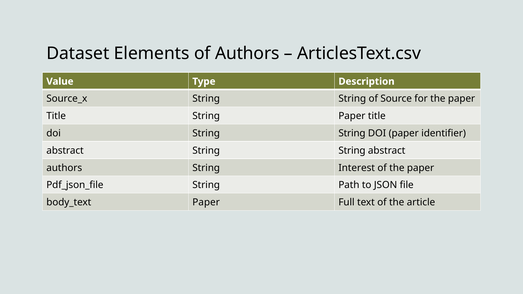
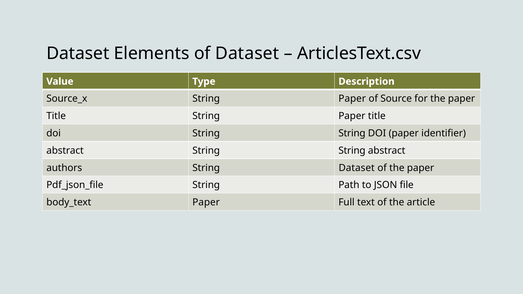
of Authors: Authors -> Dataset
String at (352, 99): String -> Paper
String Interest: Interest -> Dataset
